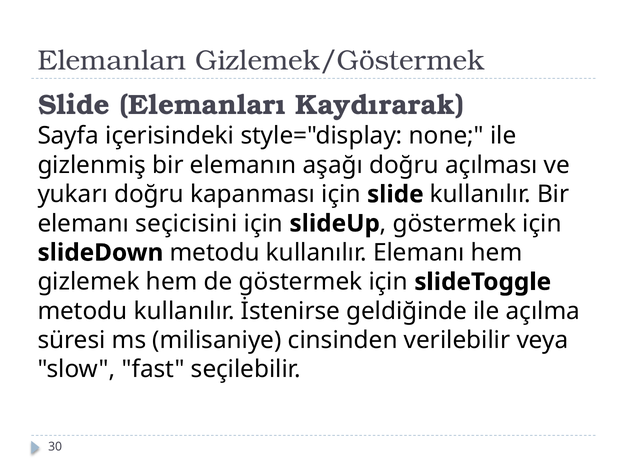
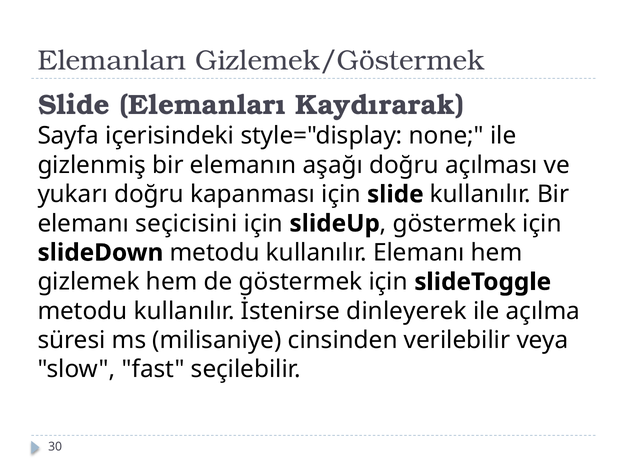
geldiğinde: geldiğinde -> dinleyerek
